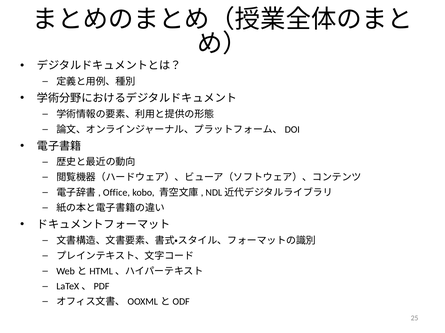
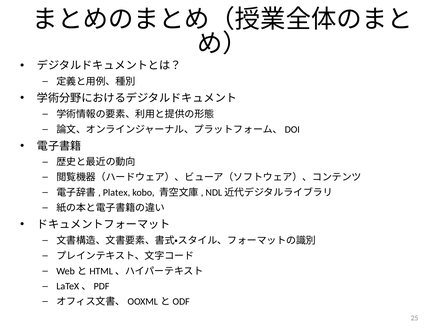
Office: Office -> Platex
